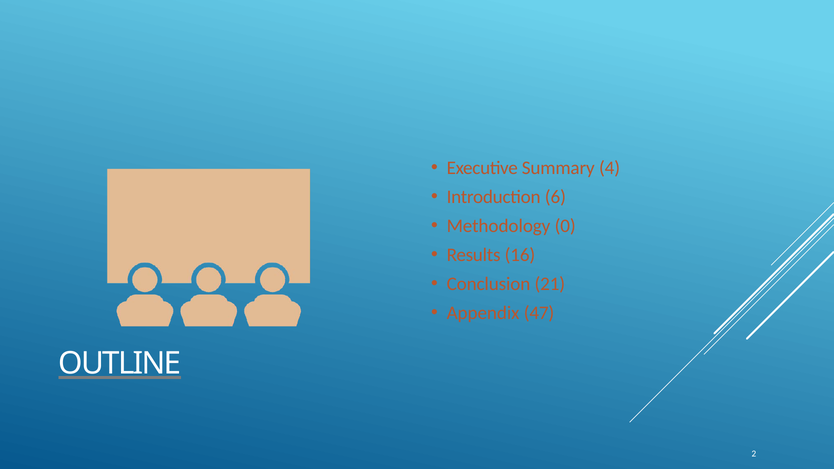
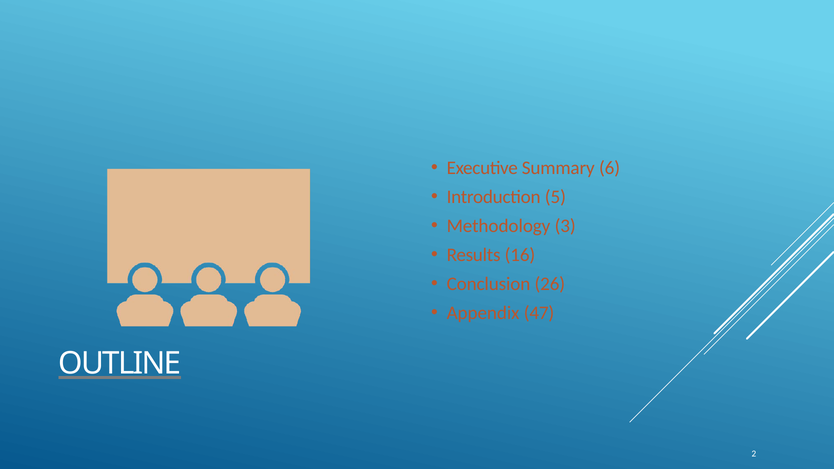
4: 4 -> 6
6: 6 -> 5
0: 0 -> 3
21: 21 -> 26
